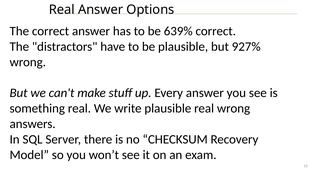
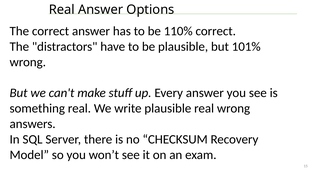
639%: 639% -> 110%
927%: 927% -> 101%
